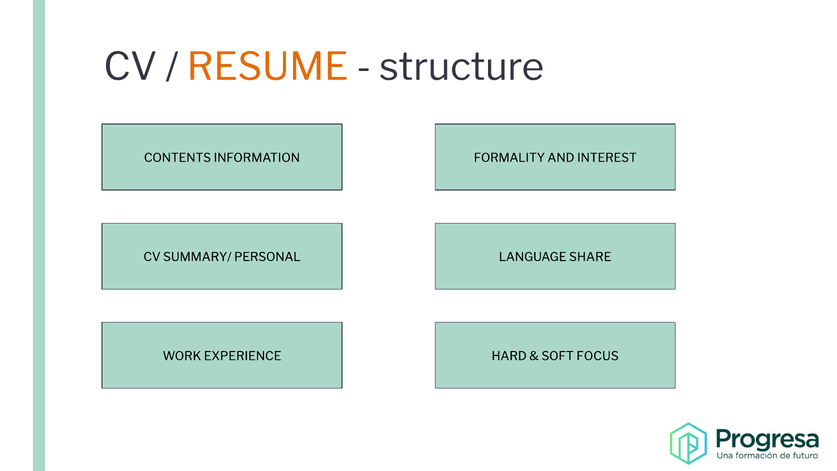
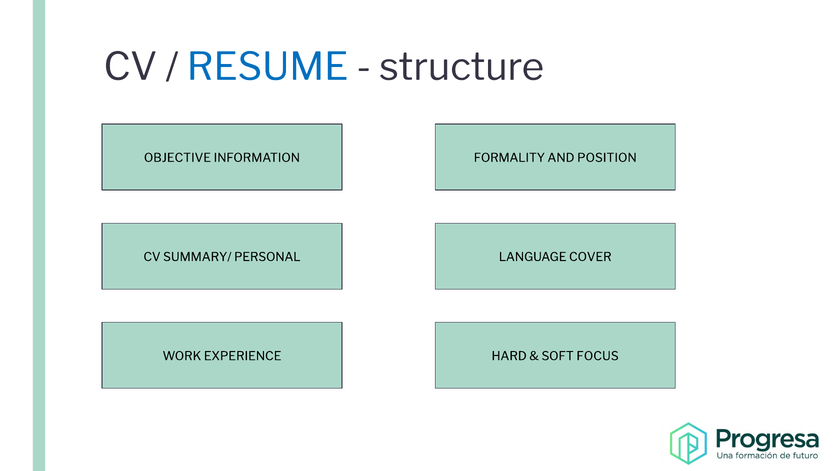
RESUME colour: orange -> blue
CONTENTS: CONTENTS -> OBJECTIVE
INTEREST: INTEREST -> POSITION
SHARE: SHARE -> COVER
